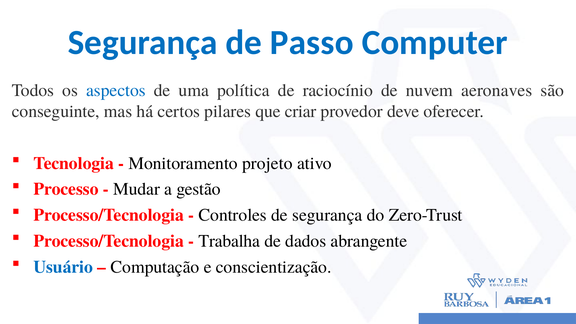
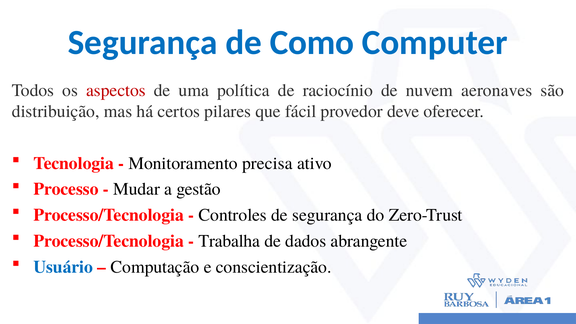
Passo: Passo -> Como
aspectos colour: blue -> red
conseguinte: conseguinte -> distribuição
criar: criar -> fácil
projeto: projeto -> precisa
